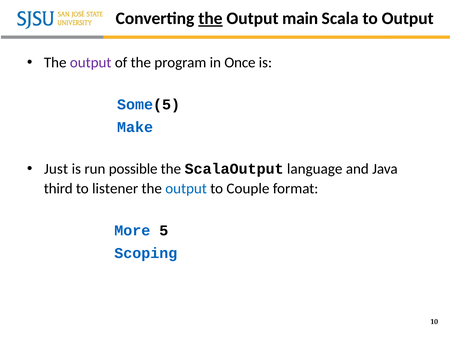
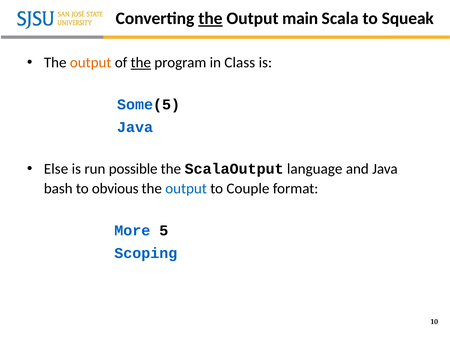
to Output: Output -> Squeak
output at (91, 63) colour: purple -> orange
the at (141, 63) underline: none -> present
Once: Once -> Class
Make at (135, 127): Make -> Java
Just: Just -> Else
third: third -> bash
listener: listener -> obvious
